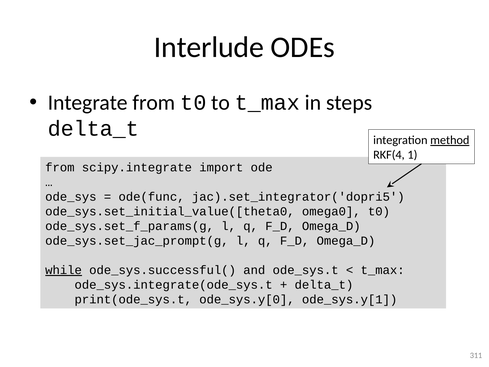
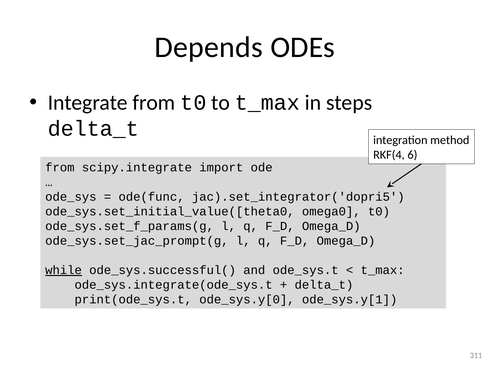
Interlude: Interlude -> Depends
method underline: present -> none
1: 1 -> 6
